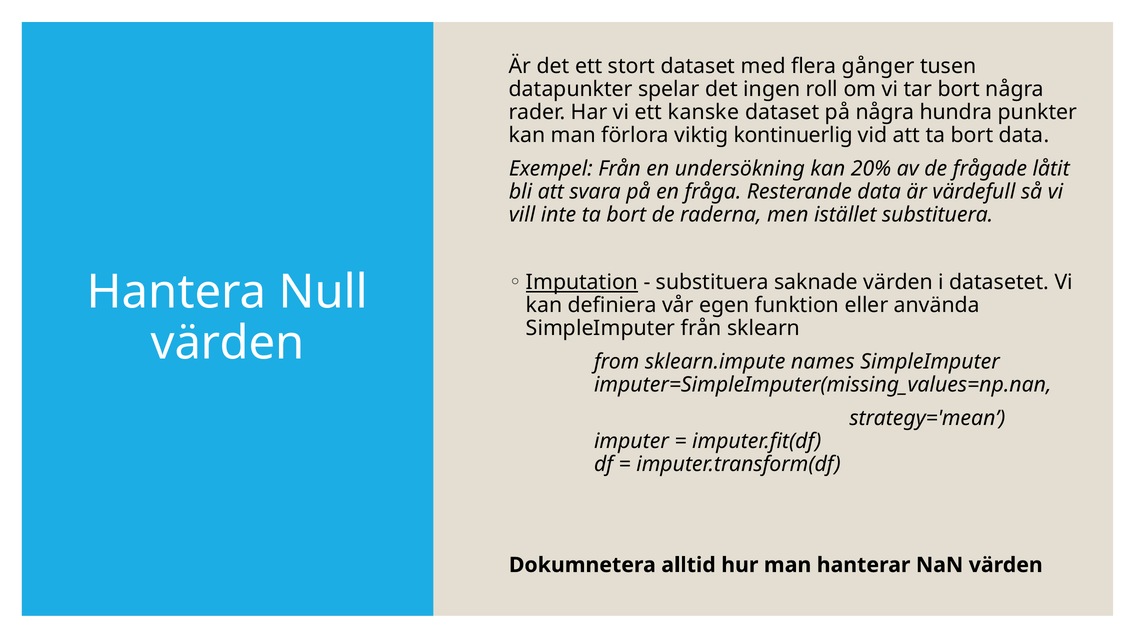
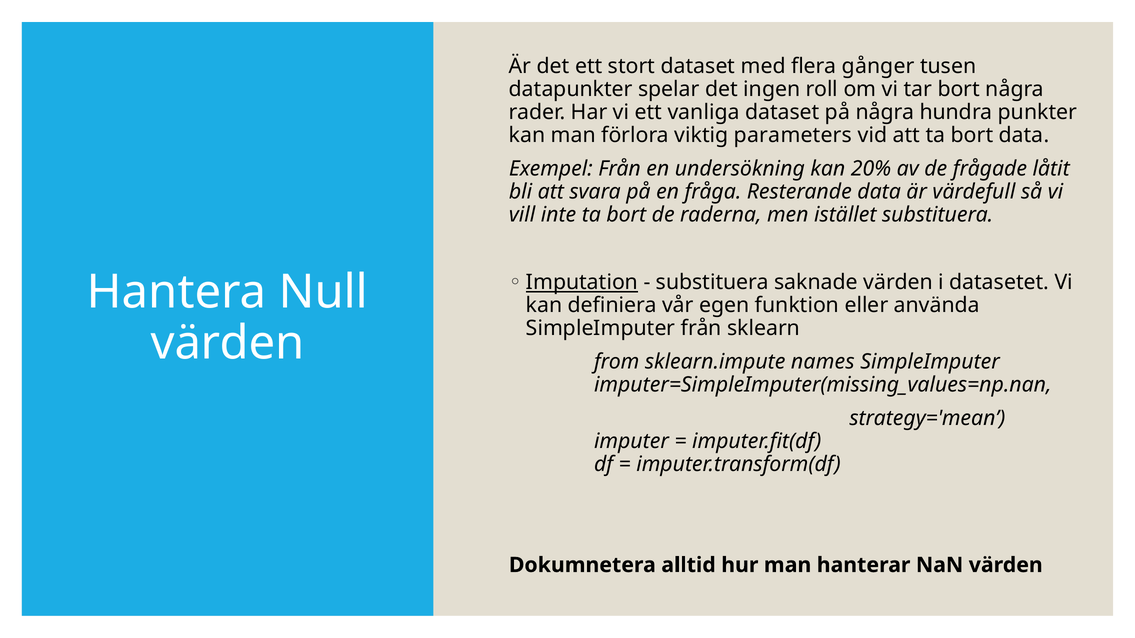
kanske: kanske -> vanliga
kontinuerlig: kontinuerlig -> parameters
